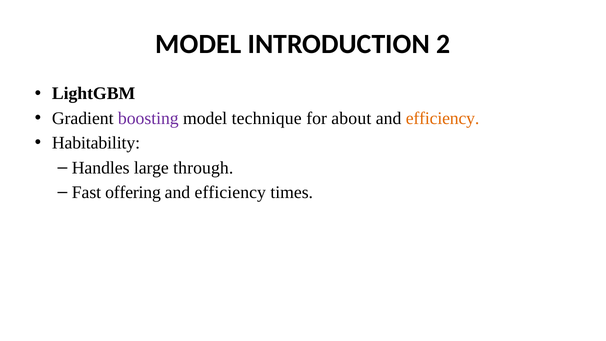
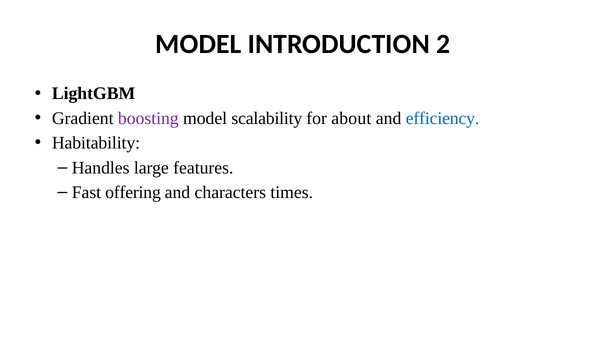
technique: technique -> scalability
efficiency at (443, 118) colour: orange -> blue
through: through -> features
efficiency at (230, 192): efficiency -> characters
